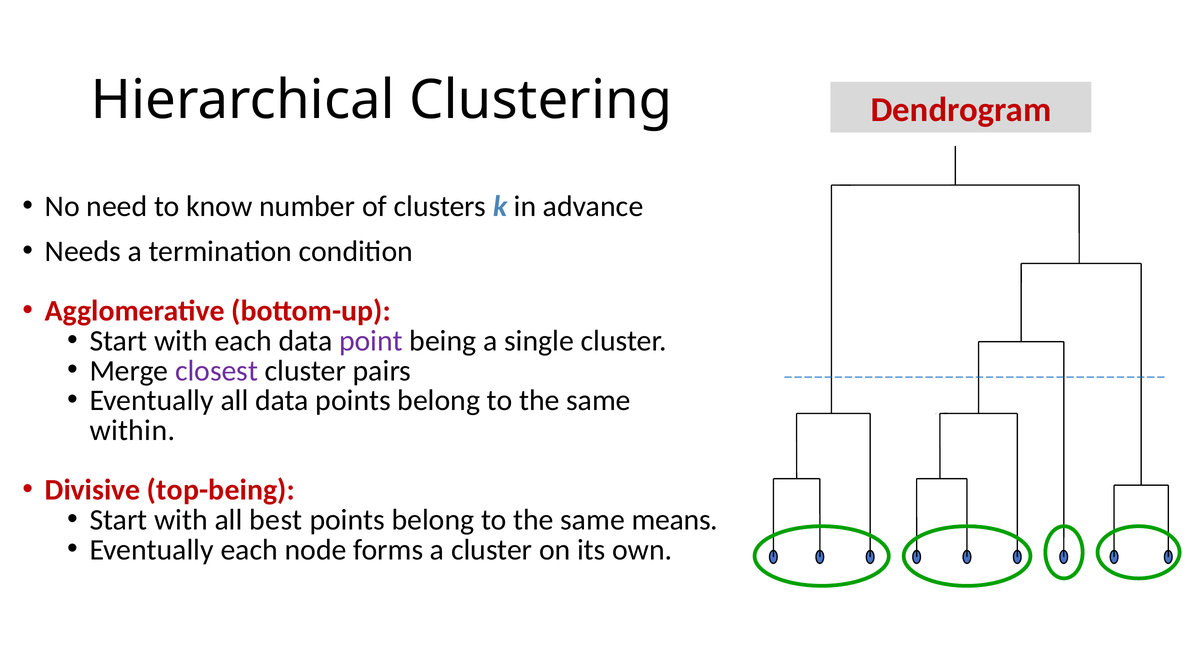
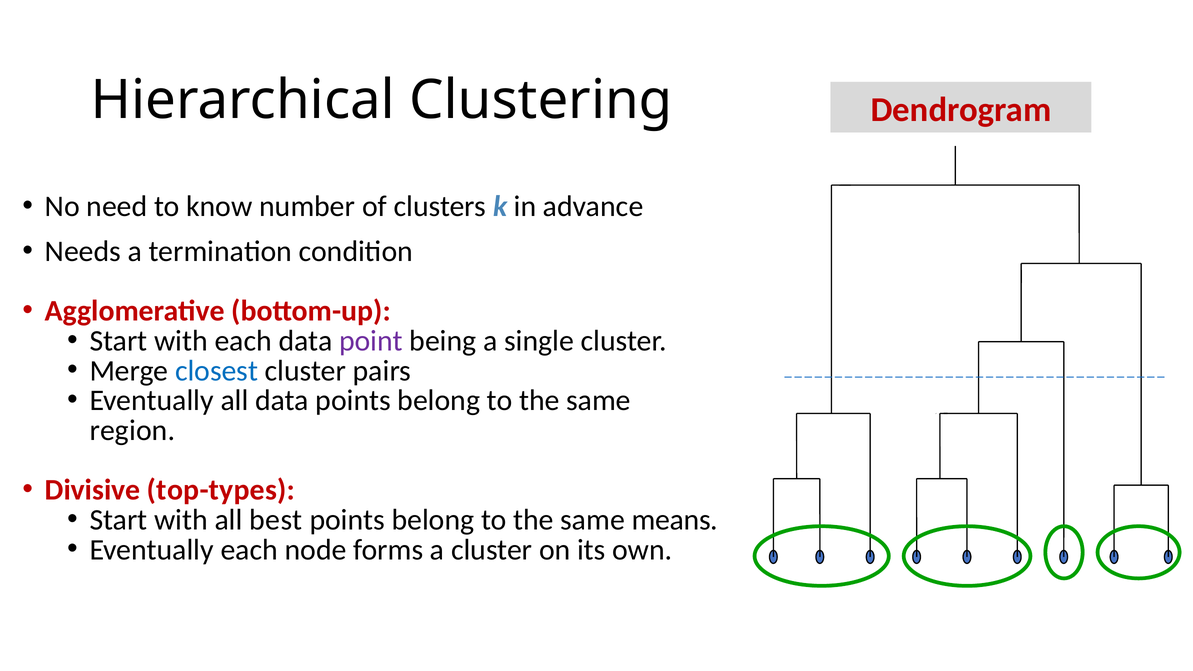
closest colour: purple -> blue
within: within -> region
top-being: top-being -> top-types
